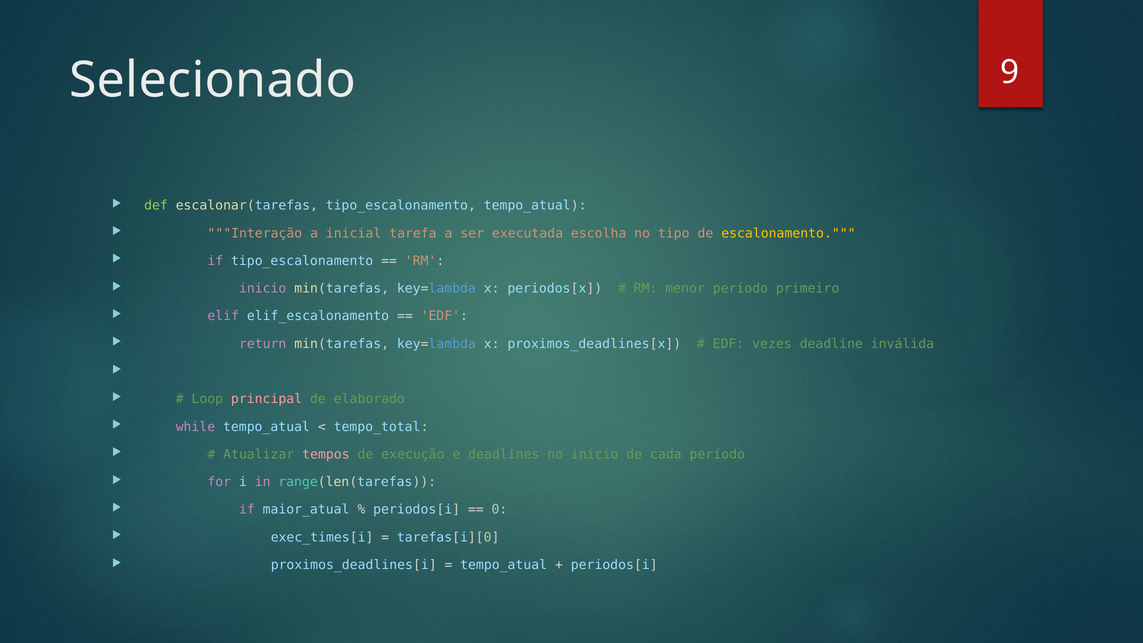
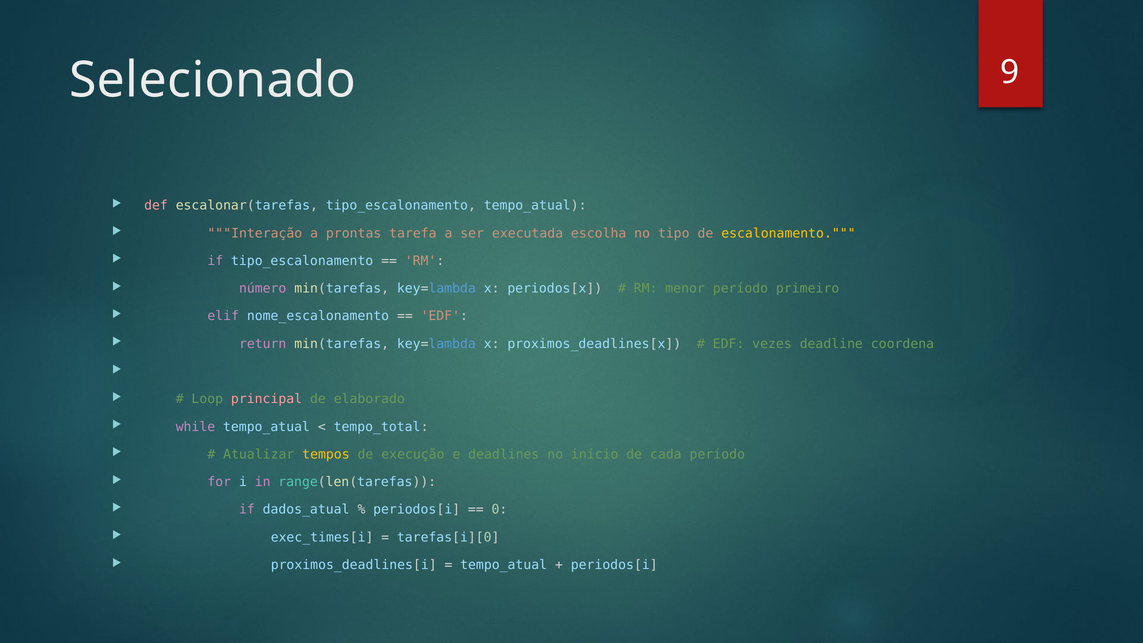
def colour: light green -> pink
inicial: inicial -> prontas
inicio: inicio -> número
elif_escalonamento: elif_escalonamento -> nome_escalonamento
inválida: inválida -> coordena
tempos colour: pink -> yellow
maior_atual: maior_atual -> dados_atual
